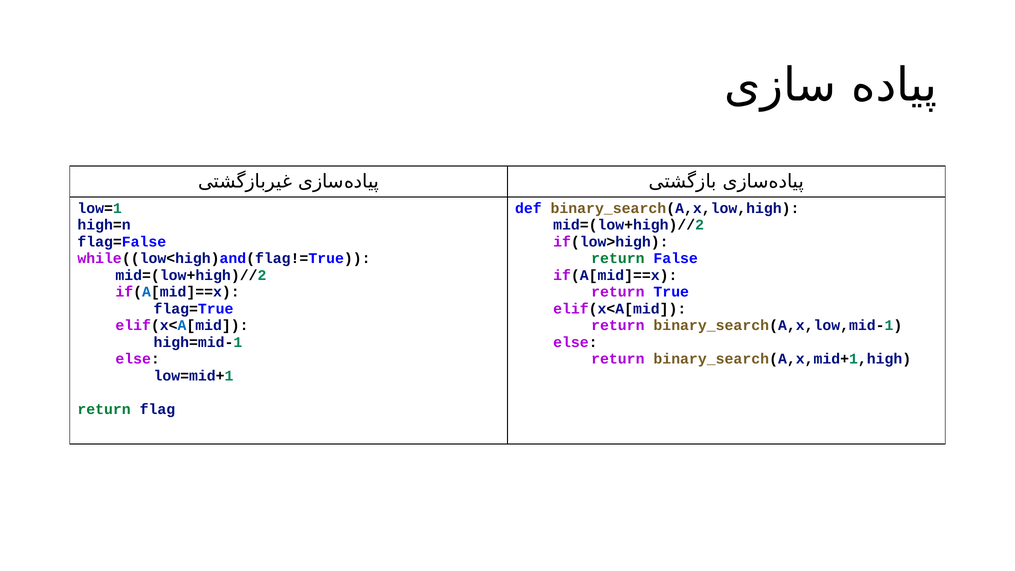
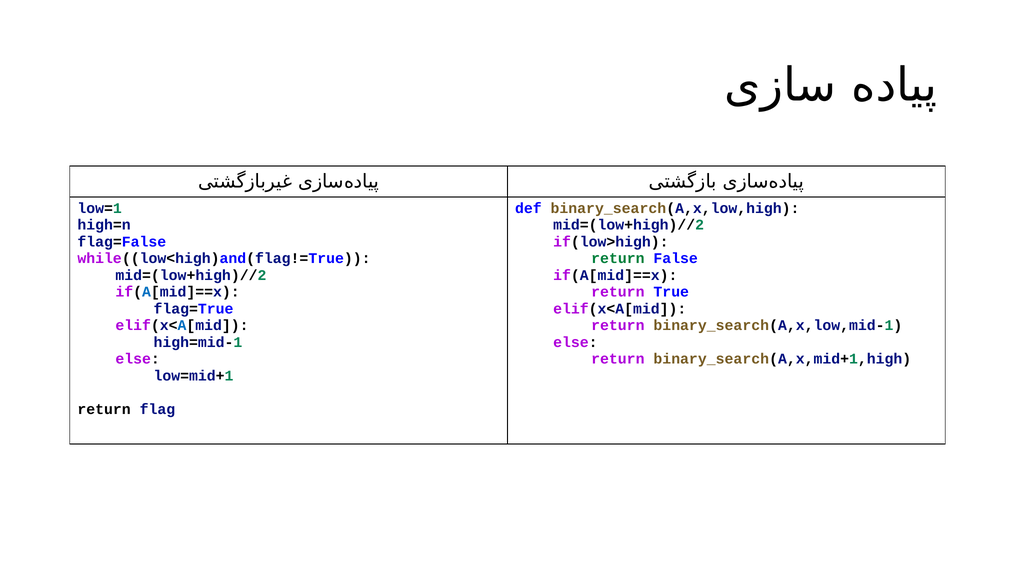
return at (104, 409) colour: green -> black
